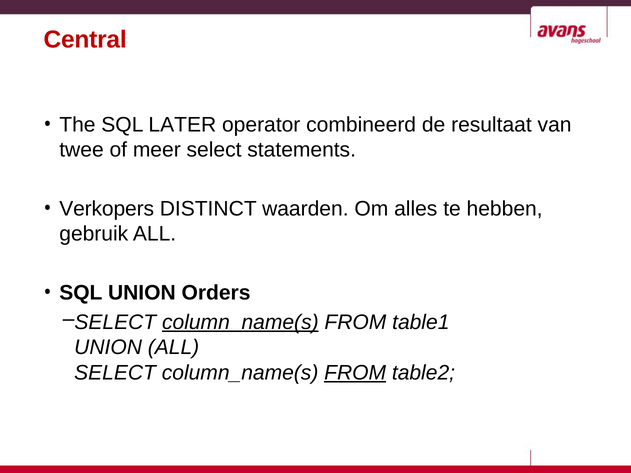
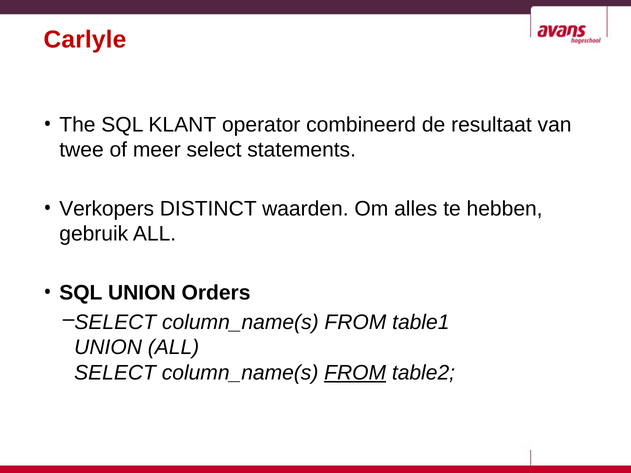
Central: Central -> Carlyle
LATER: LATER -> KLANT
column_name(s at (240, 322) underline: present -> none
